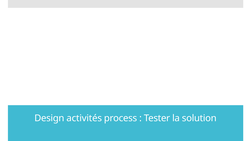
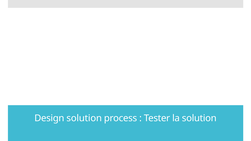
Design activités: activités -> solution
